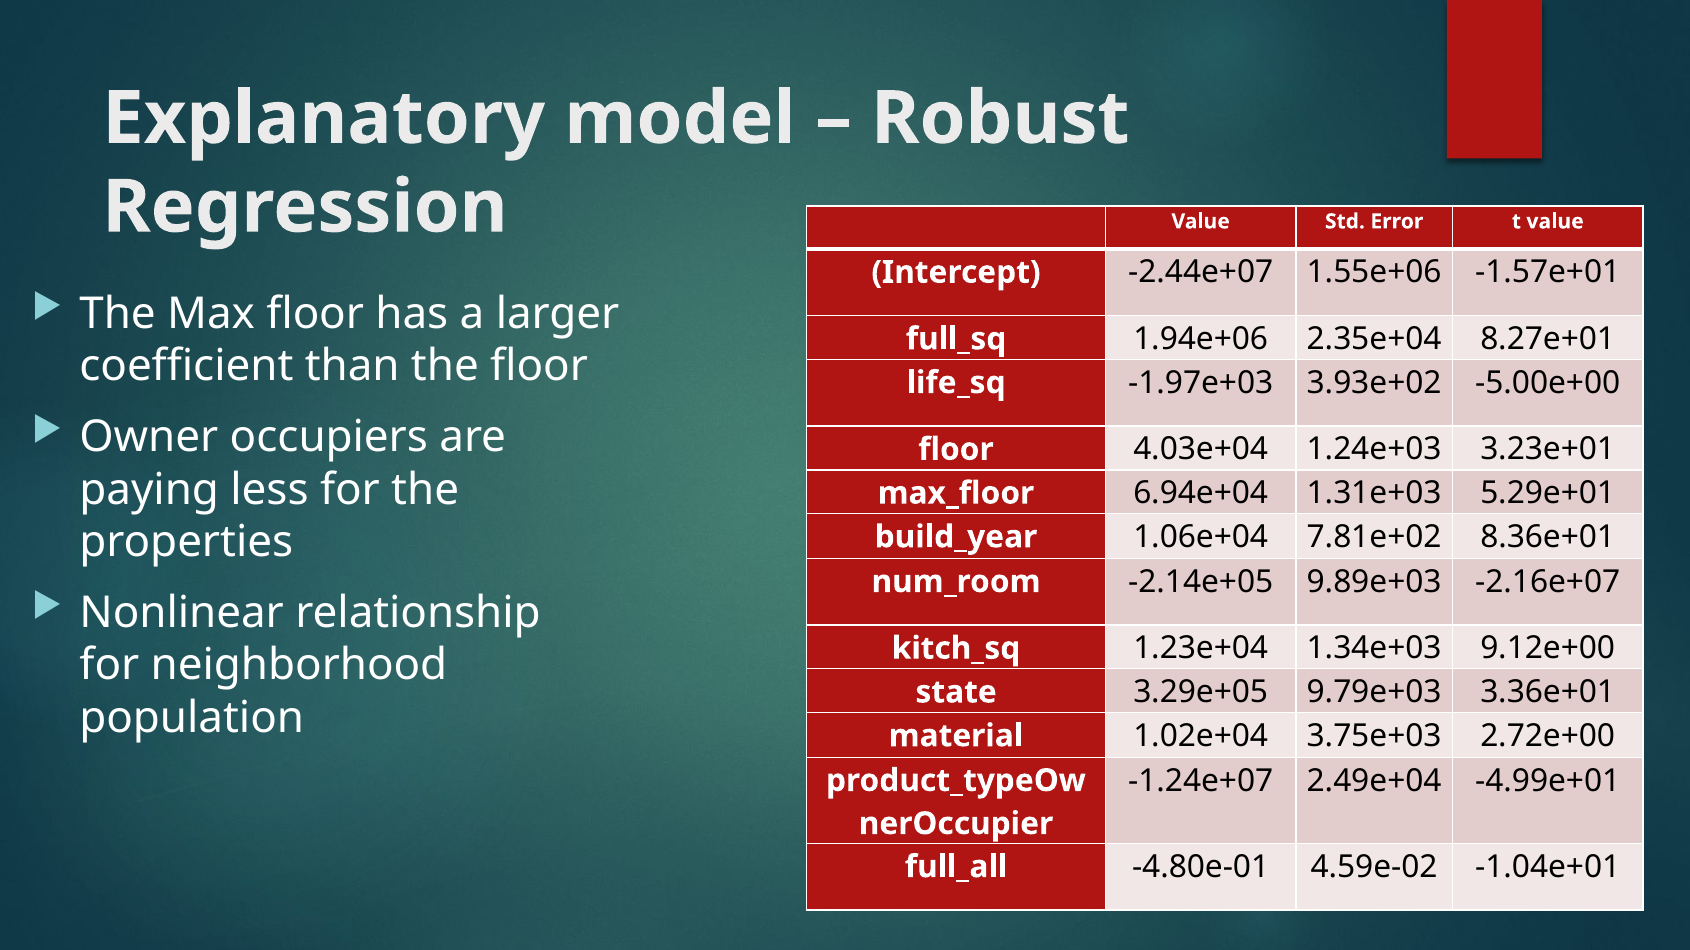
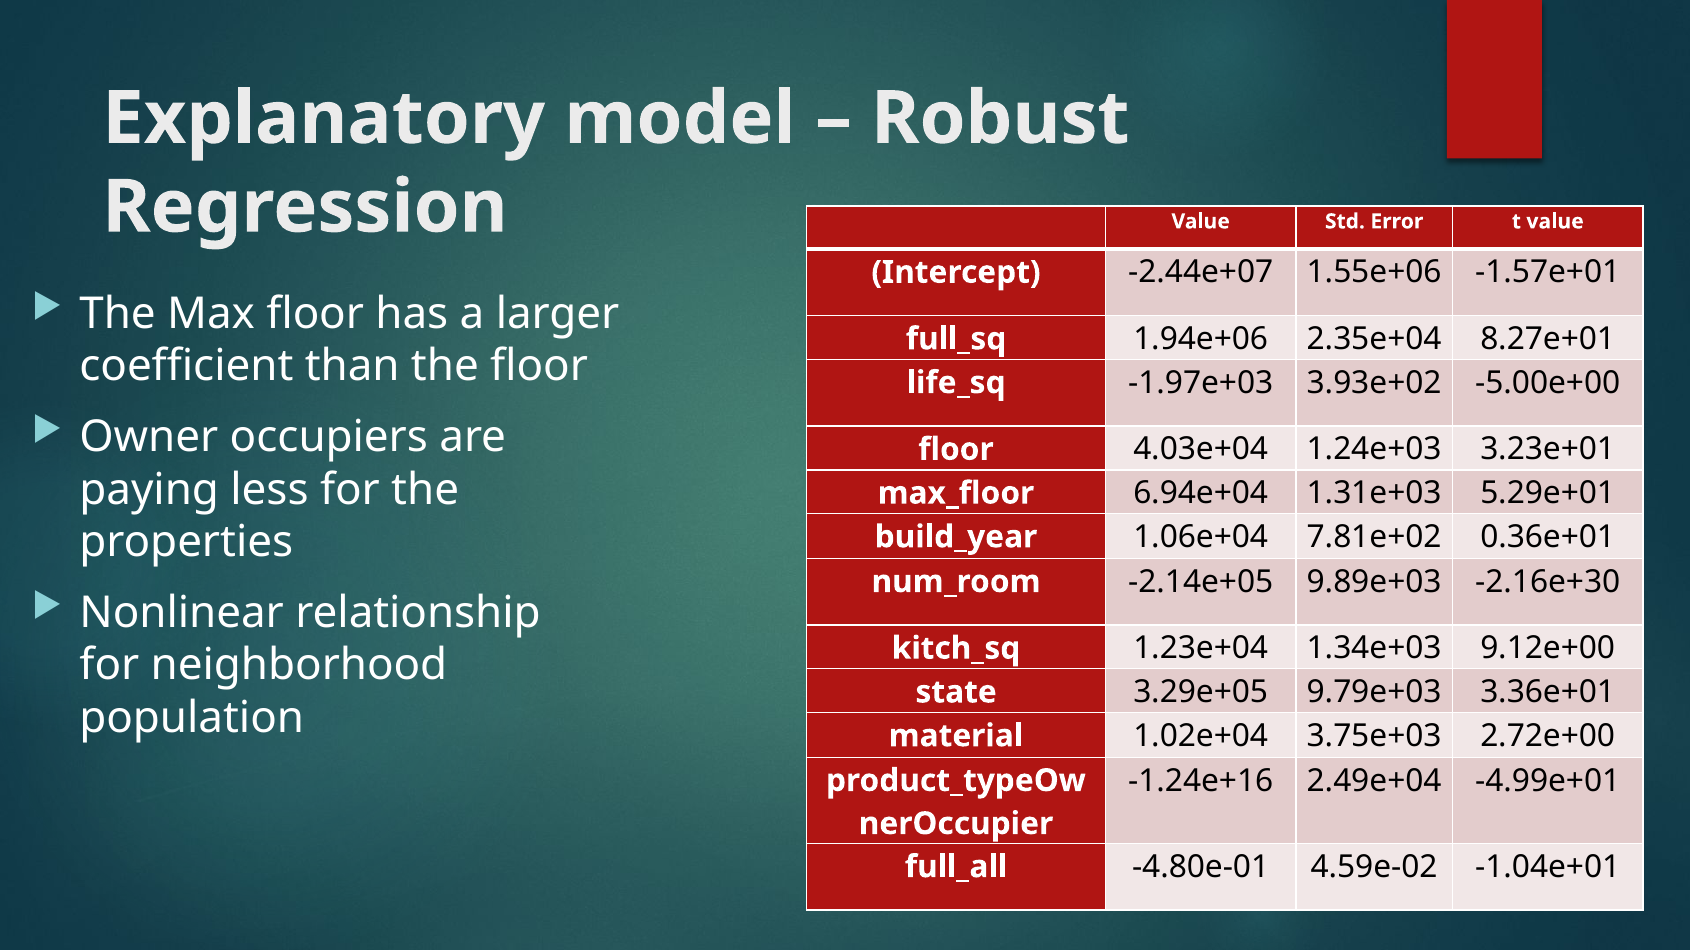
8.36e+01: 8.36e+01 -> 0.36e+01
-2.16e+07: -2.16e+07 -> -2.16e+30
-1.24e+07: -1.24e+07 -> -1.24e+16
